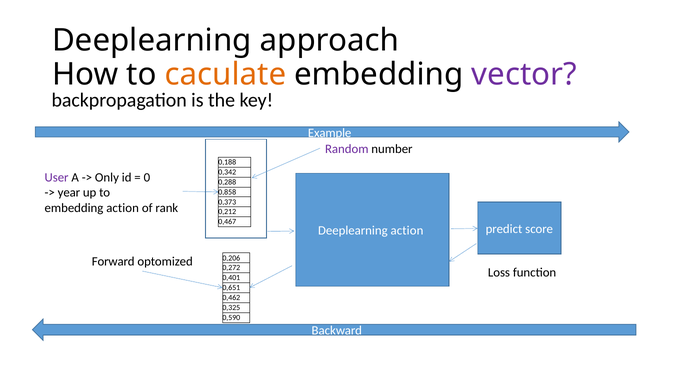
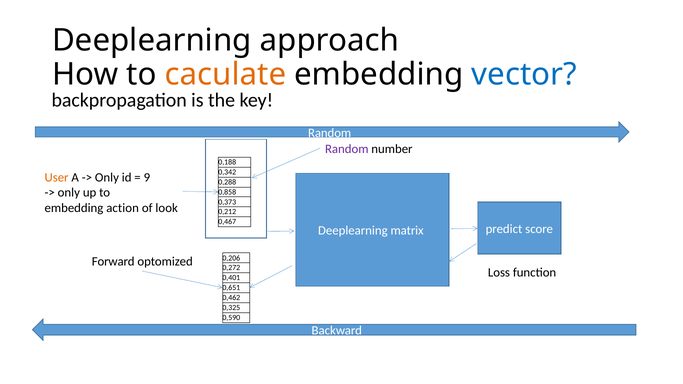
vector colour: purple -> blue
Example at (330, 133): Example -> Random
User colour: purple -> orange
0: 0 -> 9
year at (69, 193): year -> only
rank: rank -> look
Deeplearning action: action -> matrix
